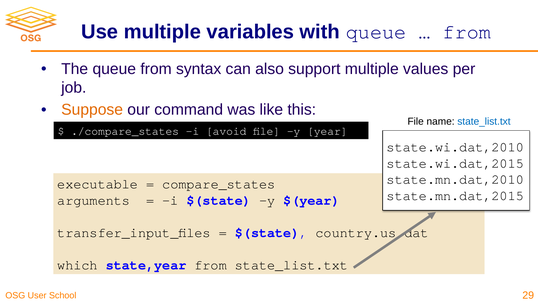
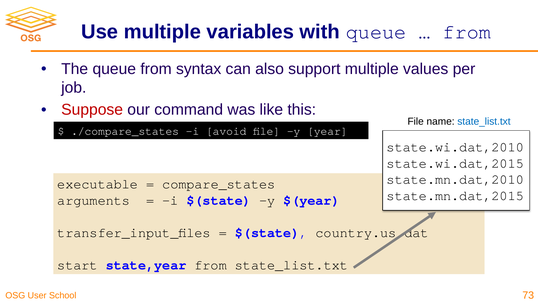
Suppose colour: orange -> red
which: which -> start
29: 29 -> 73
